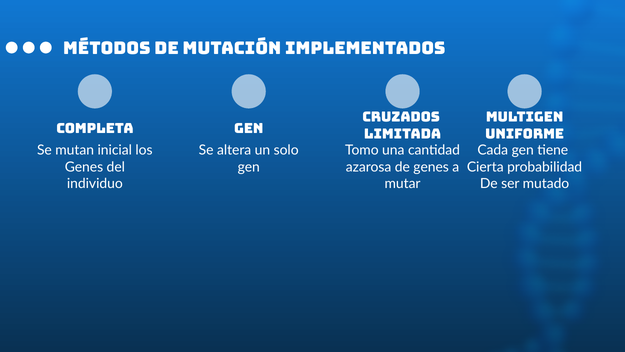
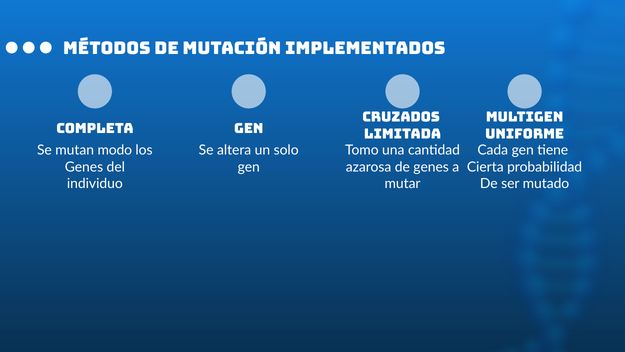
inicial: inicial -> modo
